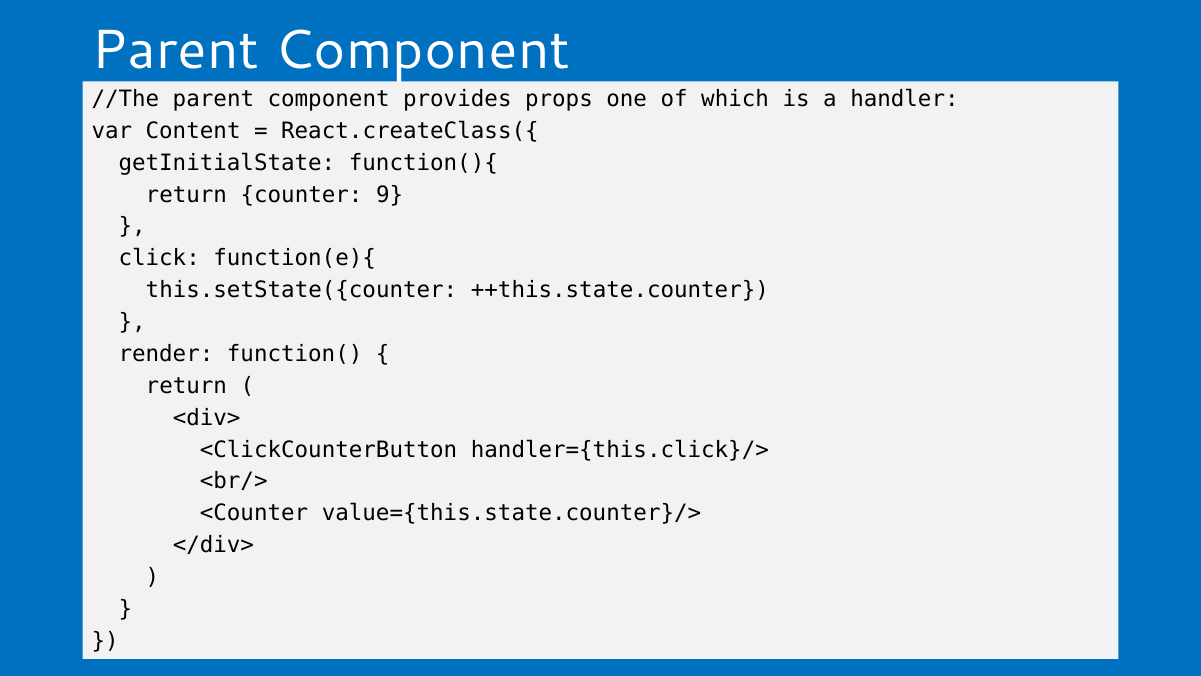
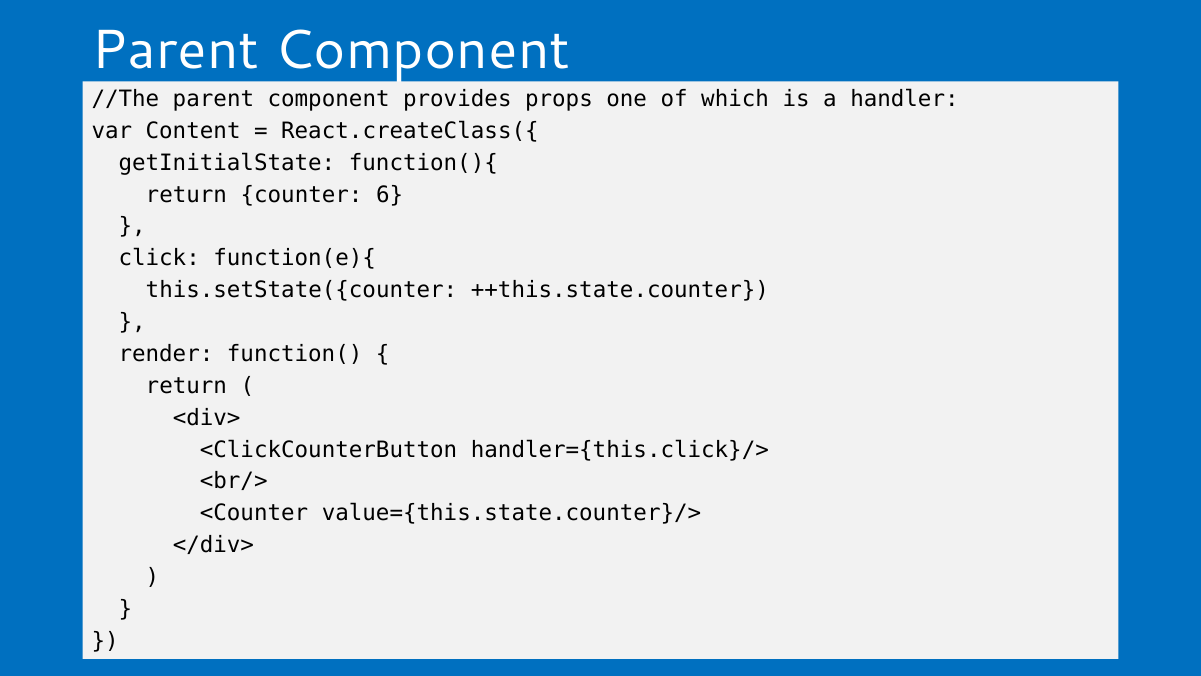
9: 9 -> 6
